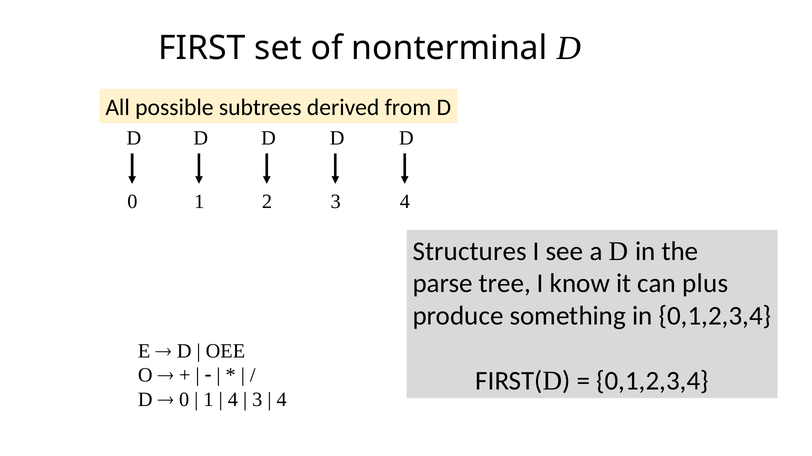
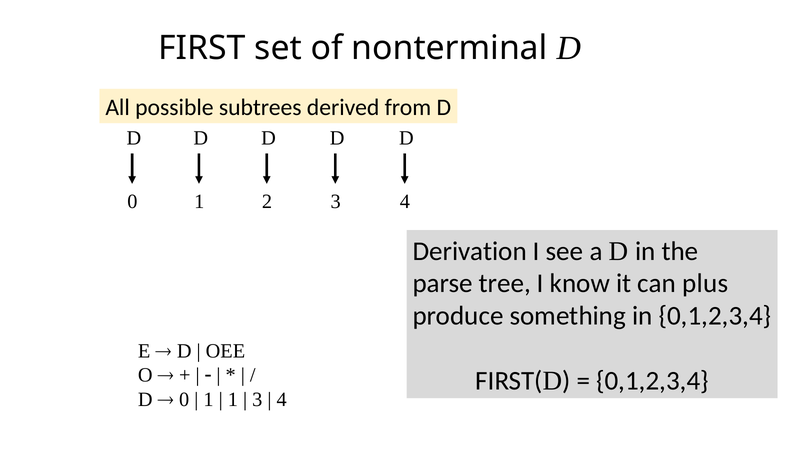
Structures: Structures -> Derivation
4 at (233, 400): 4 -> 1
